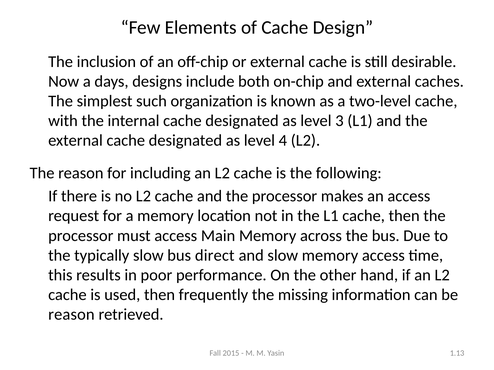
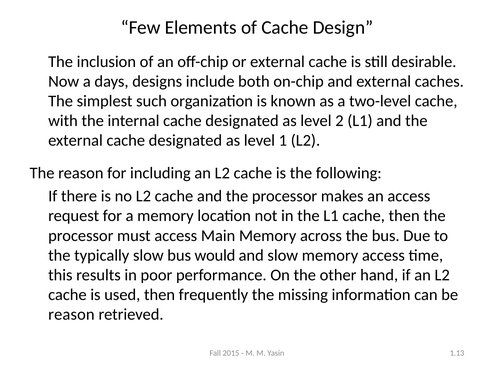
3: 3 -> 2
4: 4 -> 1
direct: direct -> would
